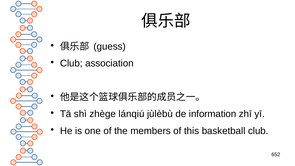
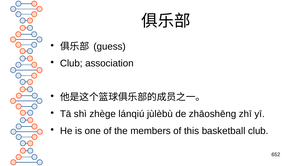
information: information -> zhāoshēng
